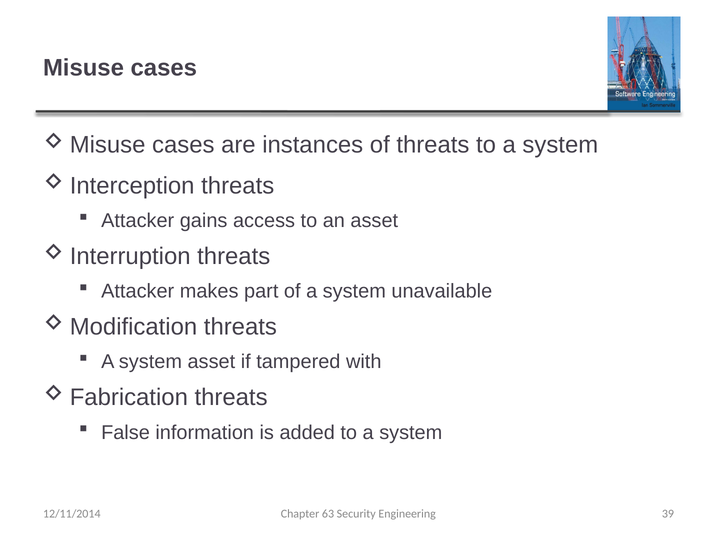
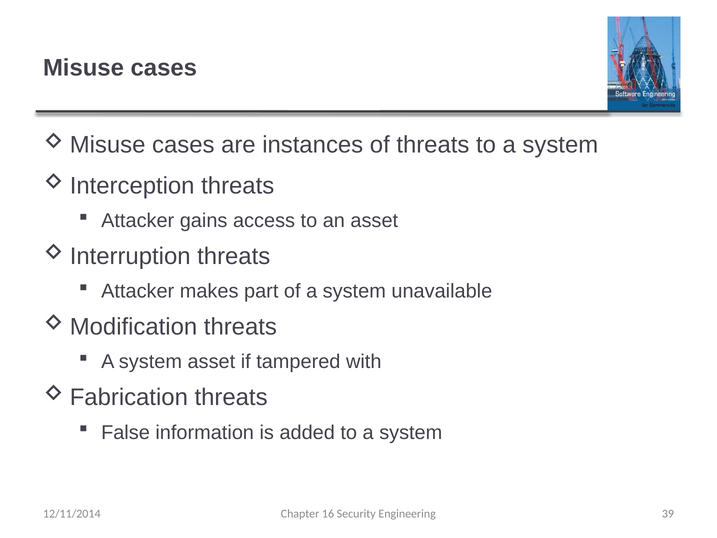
63: 63 -> 16
